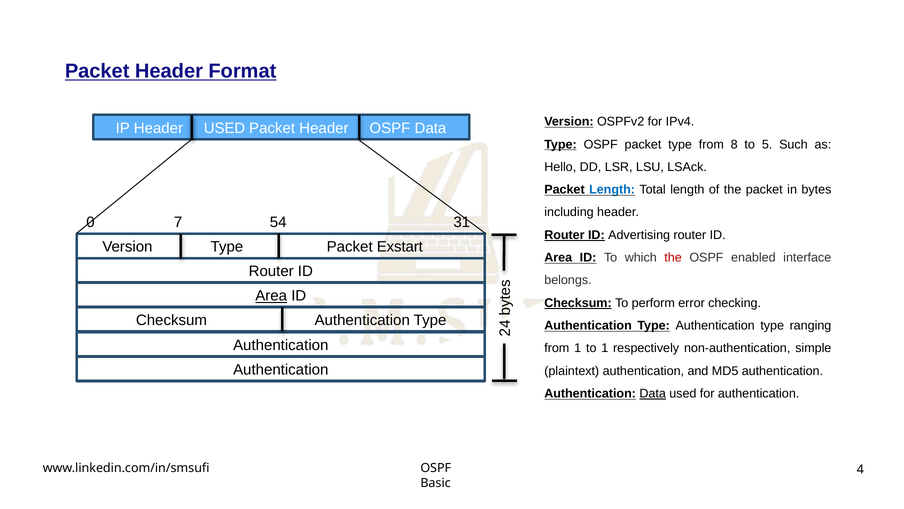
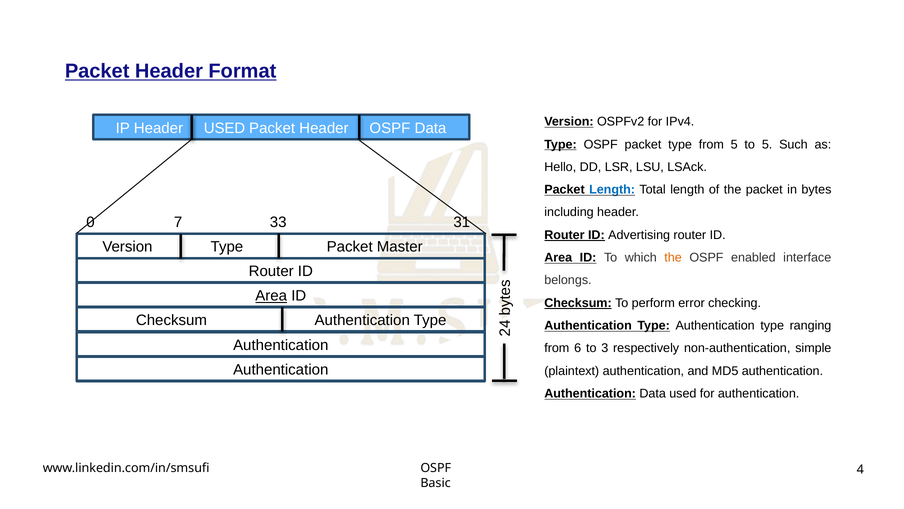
from 8: 8 -> 5
54: 54 -> 33
Exstart: Exstart -> Master
the at (673, 257) colour: red -> orange
from 1: 1 -> 6
to 1: 1 -> 3
Data at (653, 393) underline: present -> none
